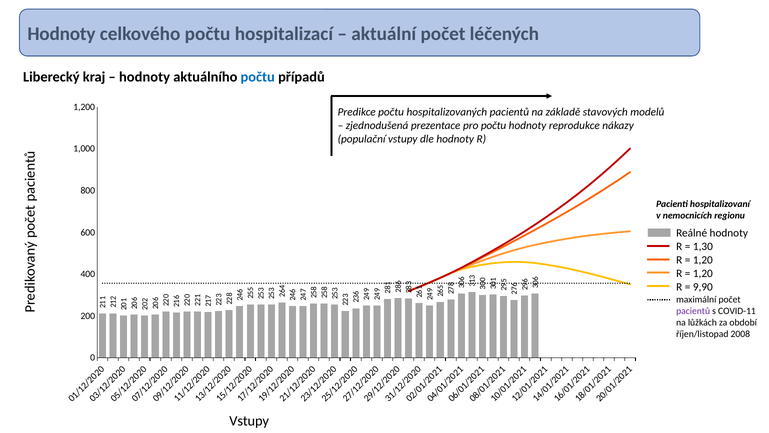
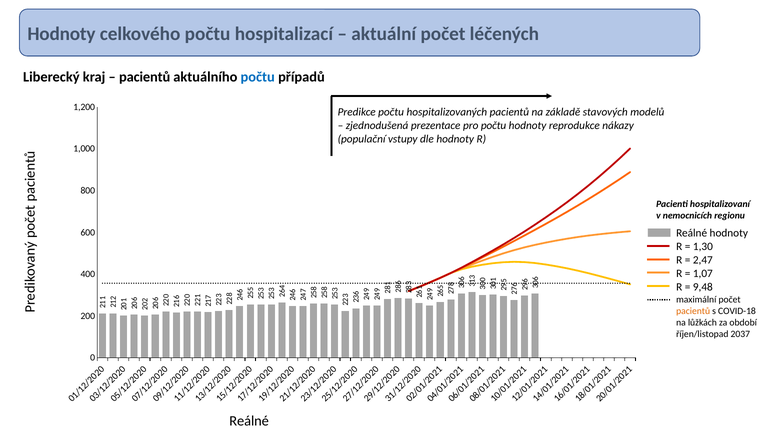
hodnoty at (145, 77): hodnoty -> pacientů
1,20 at (703, 260): 1,20 -> 2,47
1,20 at (703, 273): 1,20 -> 1,07
9,90: 9,90 -> 9,48
pacientů at (693, 311) colour: purple -> orange
COVID-11: COVID-11 -> COVID-18
2008: 2008 -> 2037
Vstupy at (249, 420): Vstupy -> Reálné
